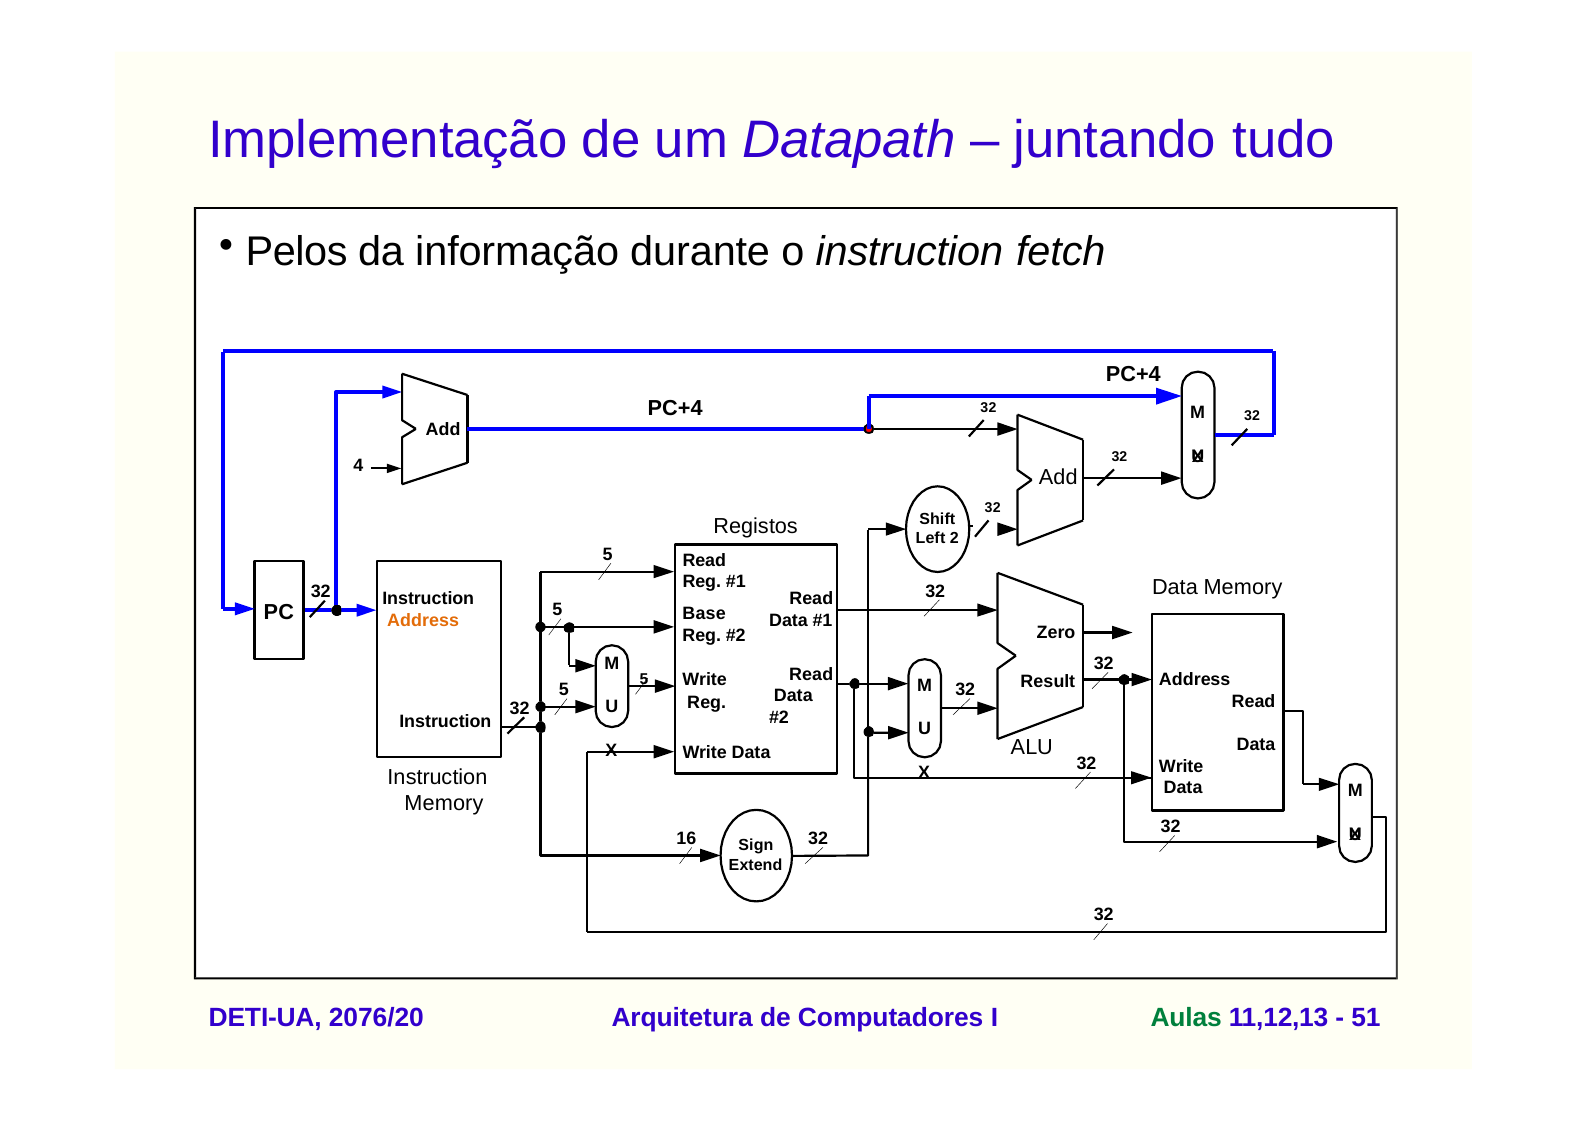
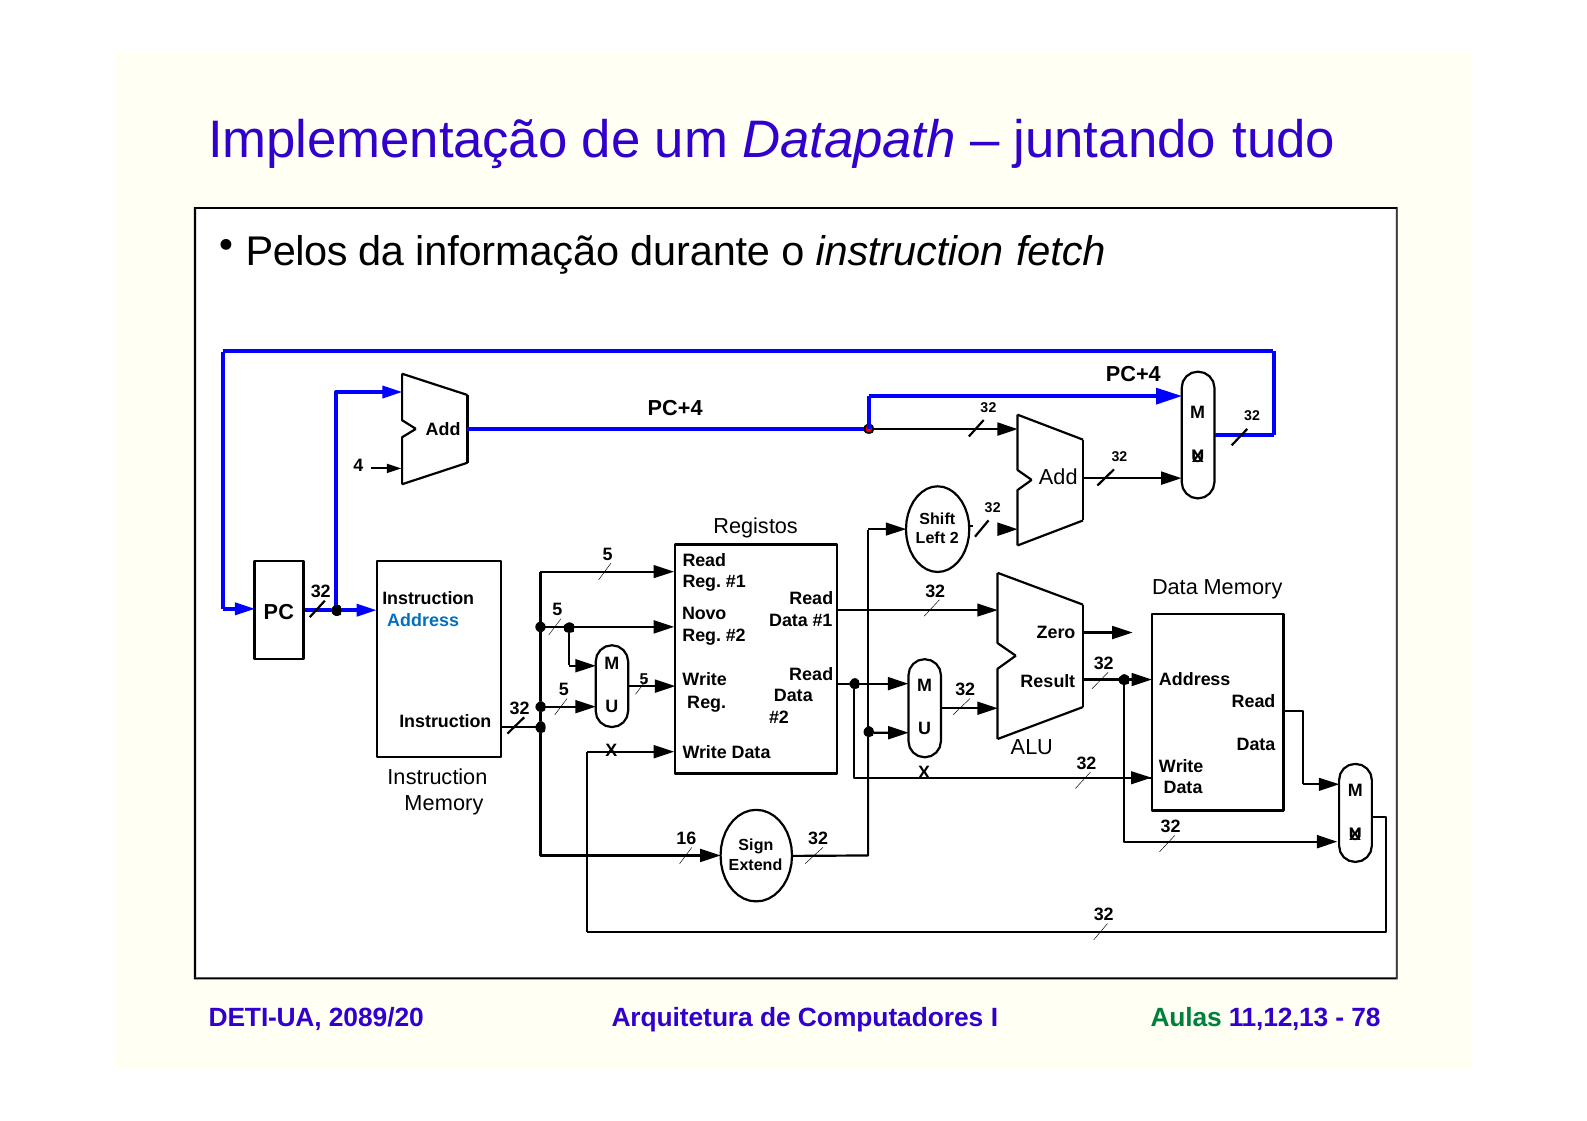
Base: Base -> Novo
Address at (423, 620) colour: orange -> blue
2076/20: 2076/20 -> 2089/20
51: 51 -> 78
